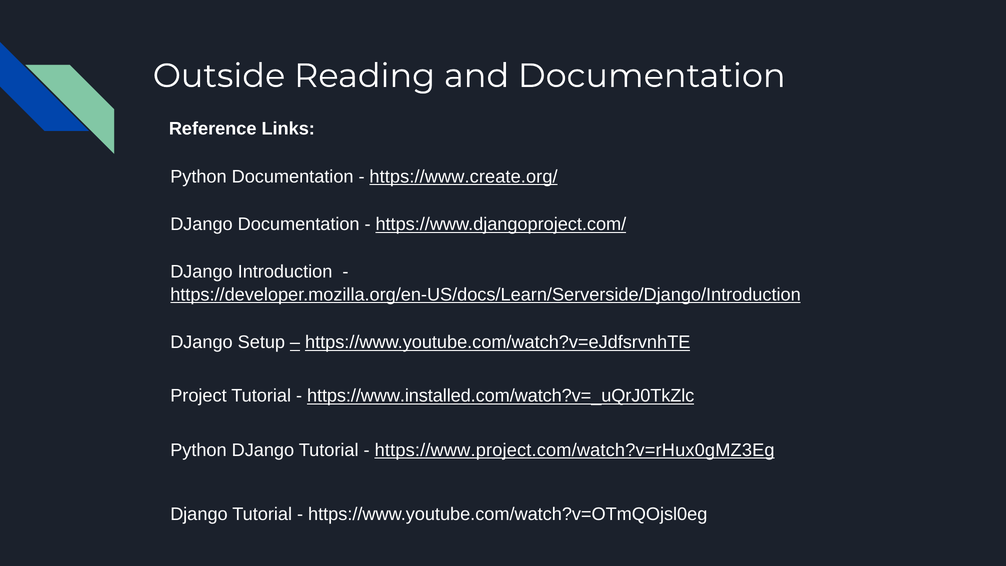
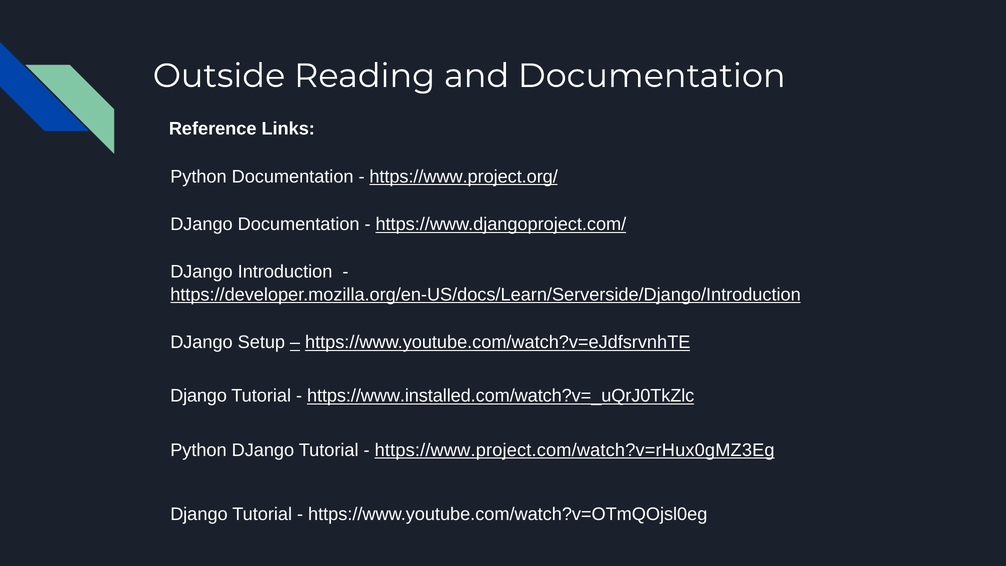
https://www.create.org/: https://www.create.org/ -> https://www.project.org/
Project at (198, 396): Project -> Django
